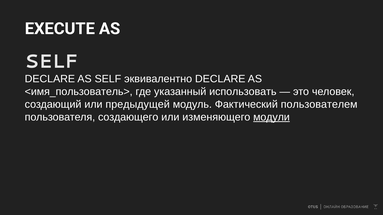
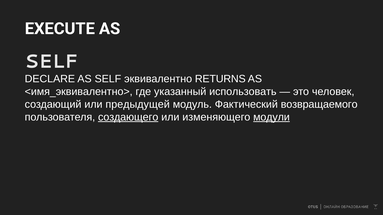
эквивалентно DECLARE: DECLARE -> RETURNS
<имя_пользователь>: <имя_пользователь> -> <имя_эквивалентно>
пользователем: пользователем -> возвращаемого
создающего underline: none -> present
